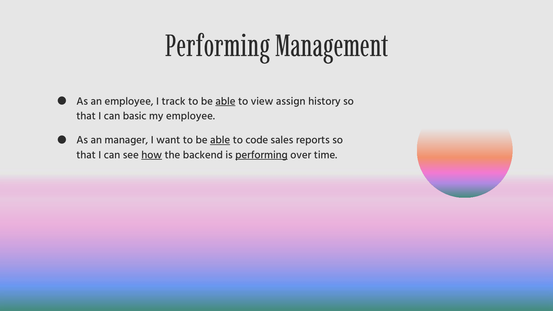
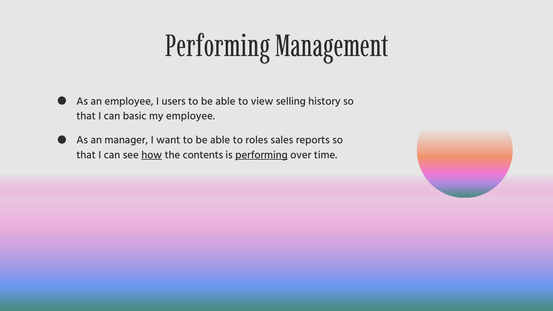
track: track -> users
able at (225, 101) underline: present -> none
assign: assign -> selling
able at (220, 140) underline: present -> none
code: code -> roles
backend: backend -> contents
